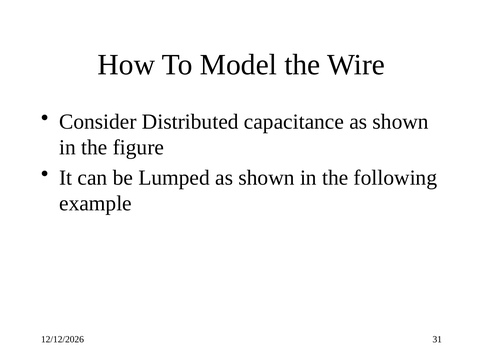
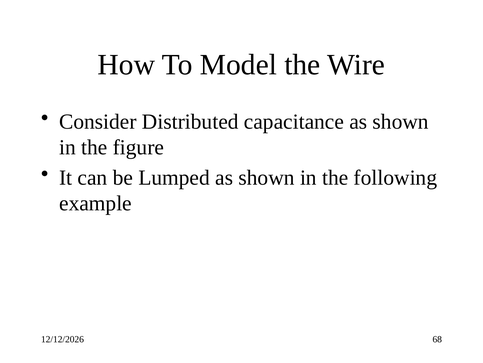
31: 31 -> 68
